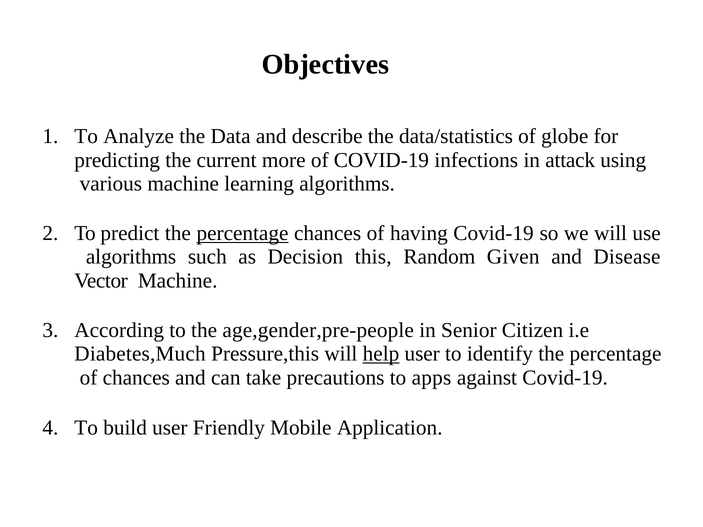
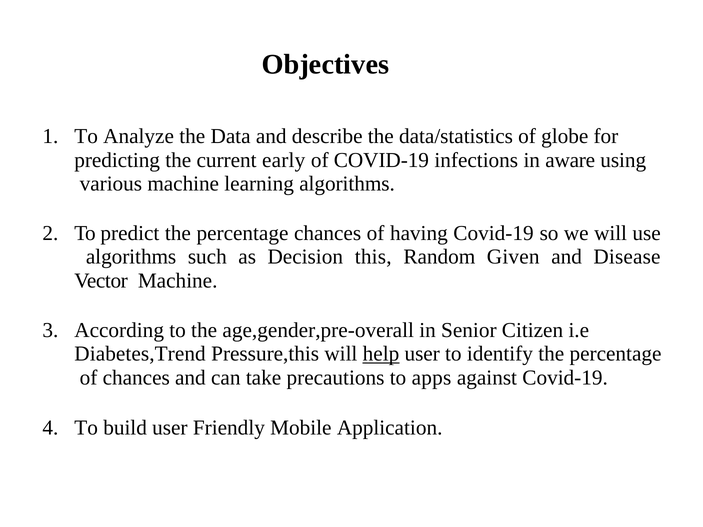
more: more -> early
attack: attack -> aware
percentage at (242, 233) underline: present -> none
age,gender,pre-people: age,gender,pre-people -> age,gender,pre-overall
Diabetes,Much: Diabetes,Much -> Diabetes,Trend
